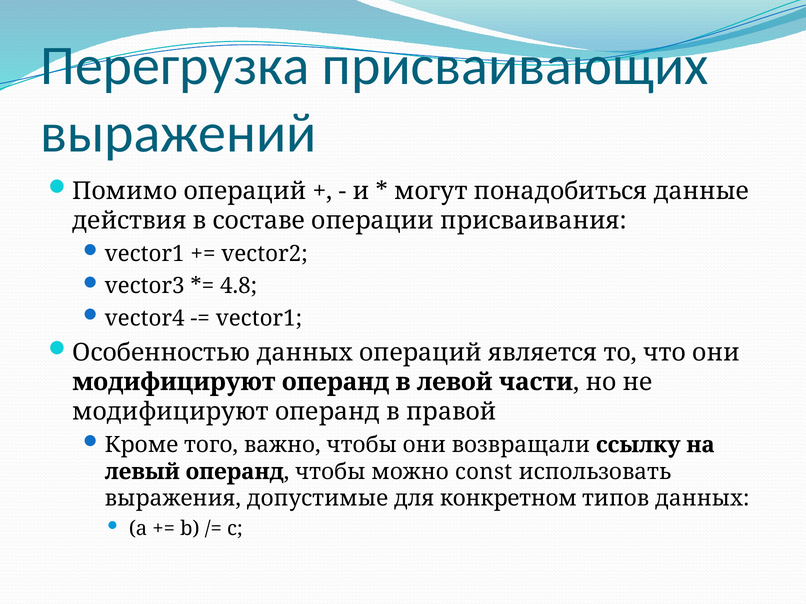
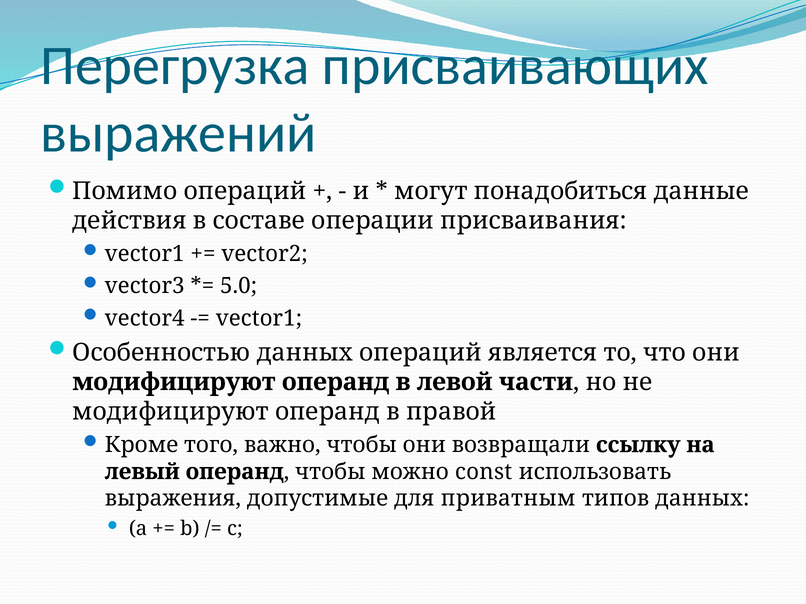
4.8: 4.8 -> 5.0
конкретном: конкретном -> приватным
